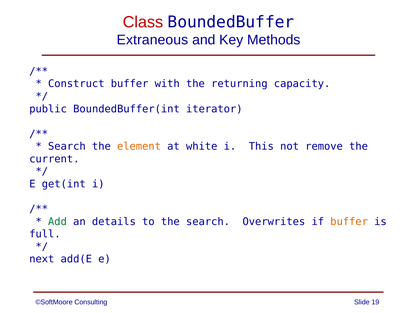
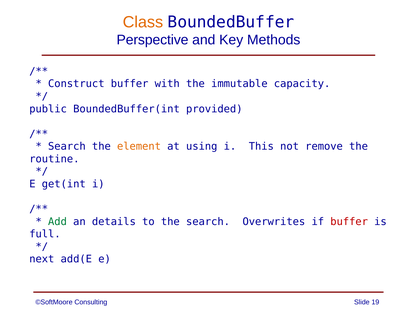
Class colour: red -> orange
Extraneous: Extraneous -> Perspective
returning: returning -> immutable
iterator: iterator -> provided
white: white -> using
current: current -> routine
buffer at (349, 221) colour: orange -> red
